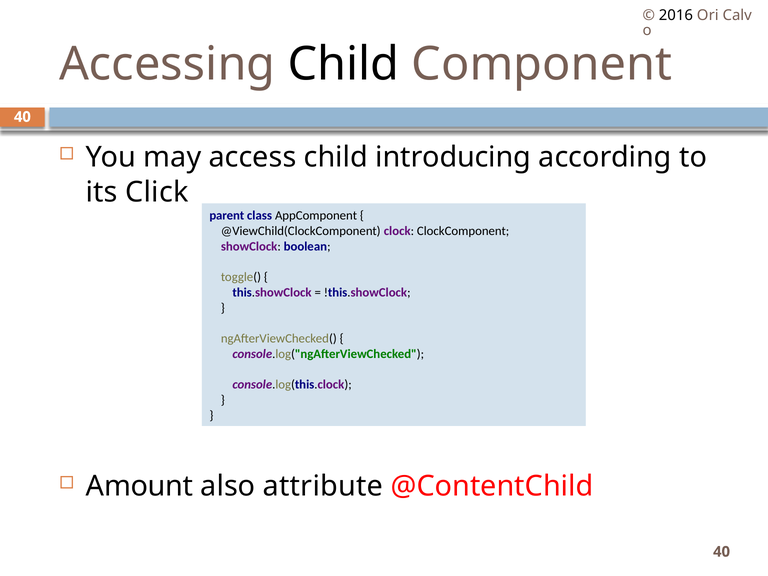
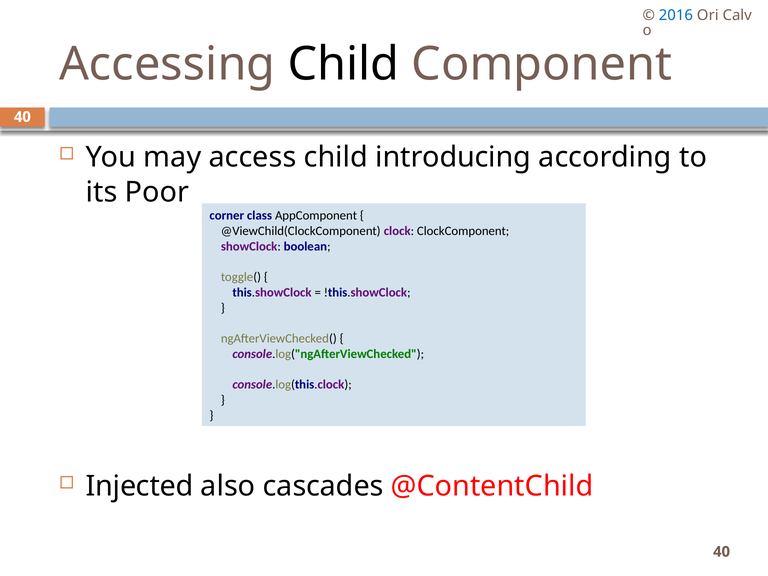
2016 colour: black -> blue
Click: Click -> Poor
parent: parent -> corner
Amount: Amount -> Injected
attribute: attribute -> cascades
